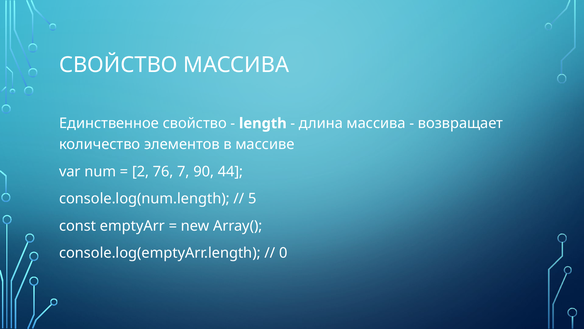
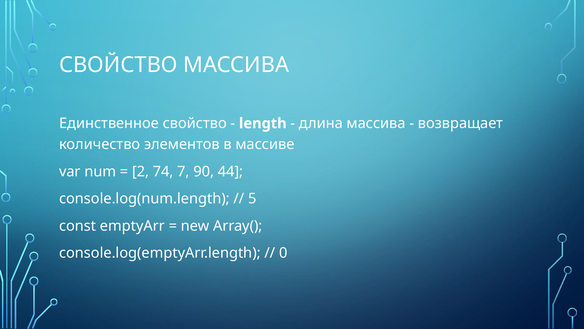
76: 76 -> 74
